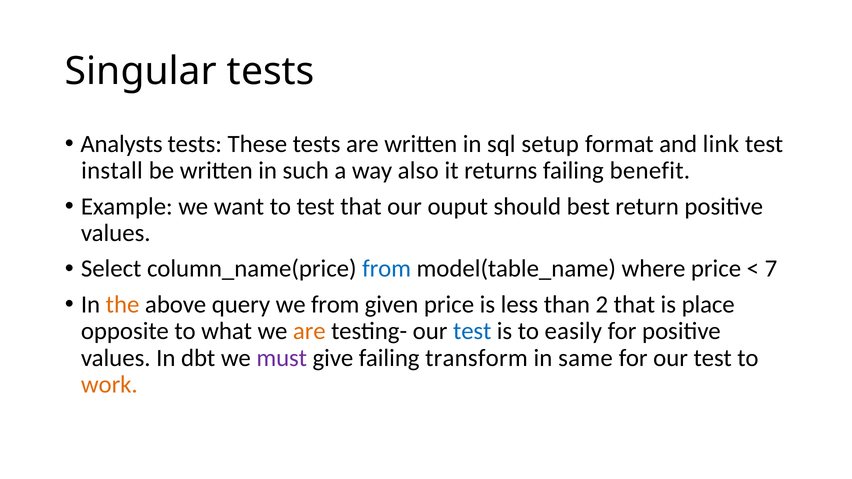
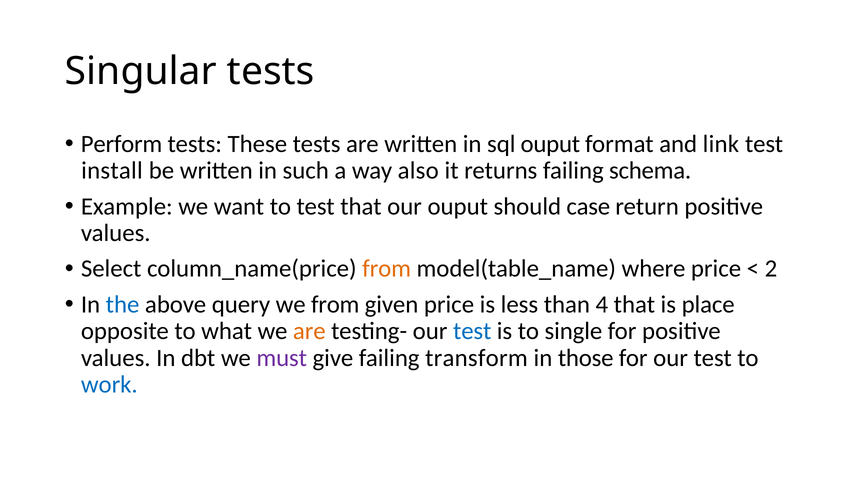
Analysts: Analysts -> Perform
sql setup: setup -> ouput
benefit: benefit -> schema
best: best -> case
from at (387, 269) colour: blue -> orange
7: 7 -> 2
the colour: orange -> blue
2: 2 -> 4
easily: easily -> single
same: same -> those
work colour: orange -> blue
